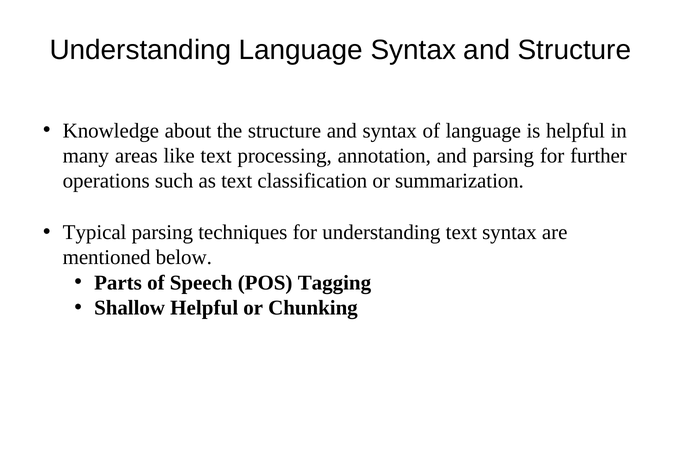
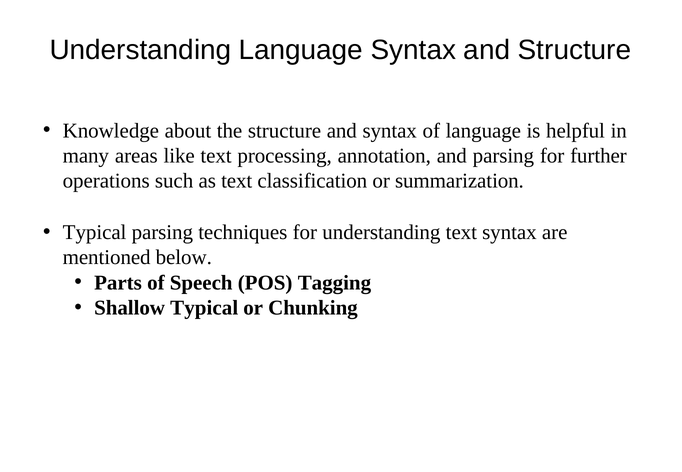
Shallow Helpful: Helpful -> Typical
